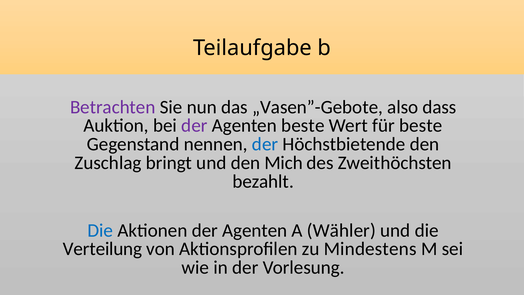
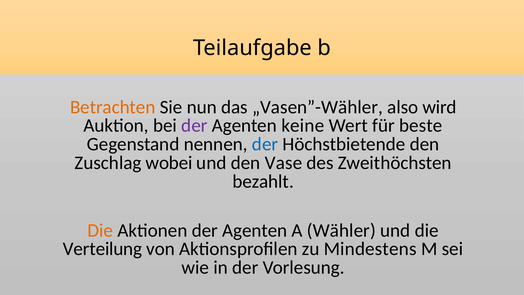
Betrachten colour: purple -> orange
„Vasen”-Gebote: „Vasen”-Gebote -> „Vasen”-Wähler
dass: dass -> wird
Agenten beste: beste -> keine
bringt: bringt -> wobei
Mich: Mich -> Vase
Die at (100, 230) colour: blue -> orange
